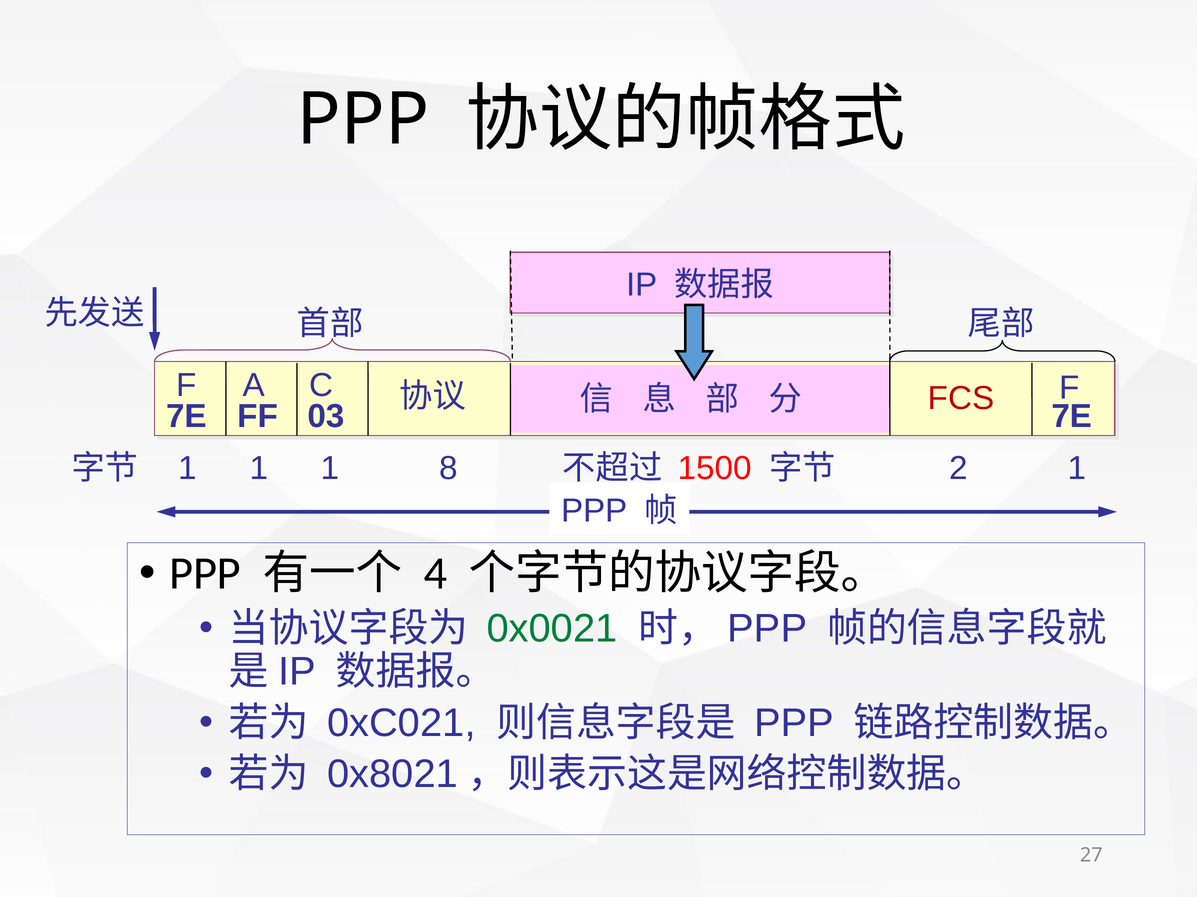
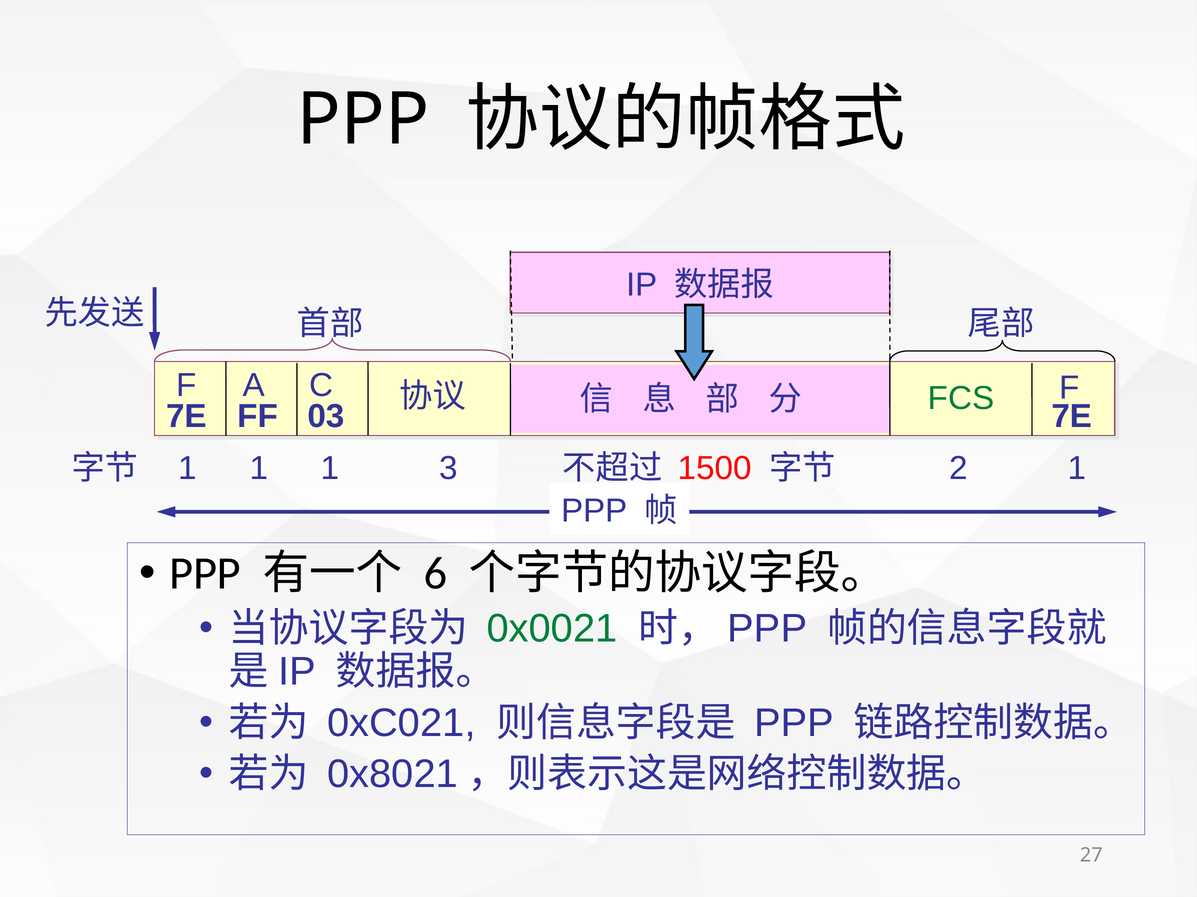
FCS colour: red -> green
8: 8 -> 3
4: 4 -> 6
